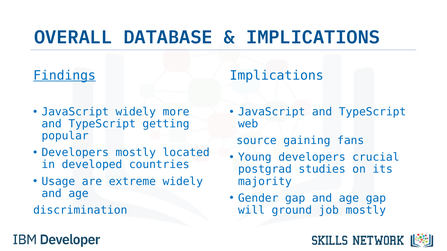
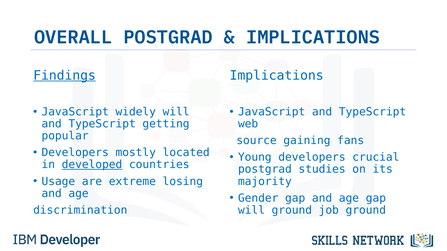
OVERALL DATABASE: DATABASE -> POSTGRAD
widely more: more -> will
developed underline: none -> present
extreme widely: widely -> losing
job mostly: mostly -> ground
